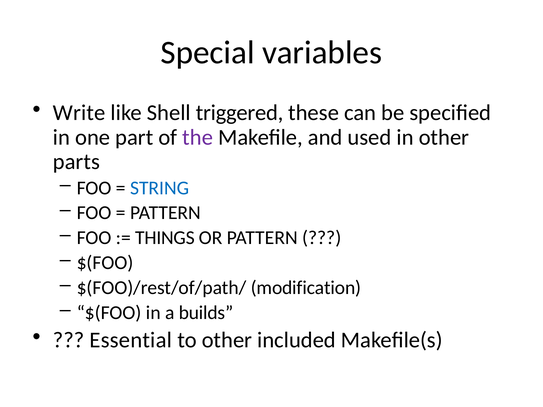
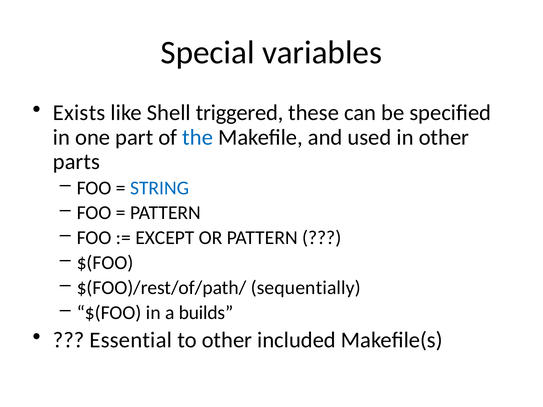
Write: Write -> Exists
the colour: purple -> blue
THINGS: THINGS -> EXCEPT
modification: modification -> sequentially
